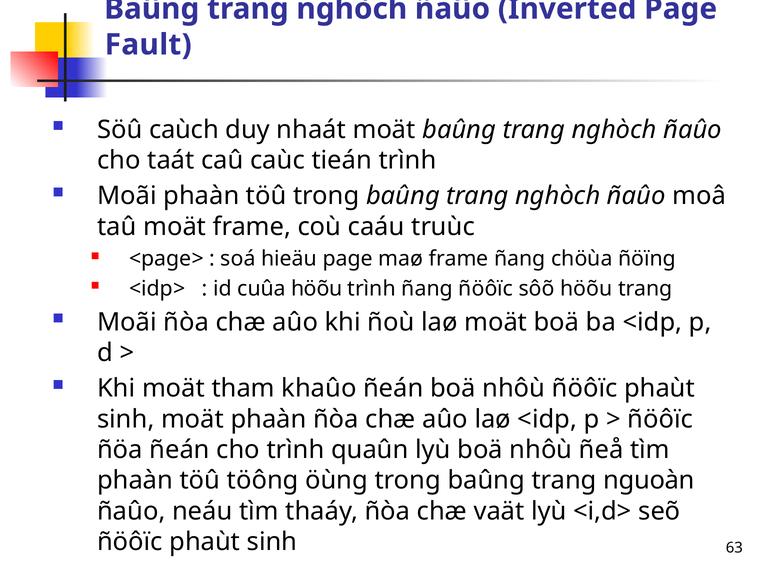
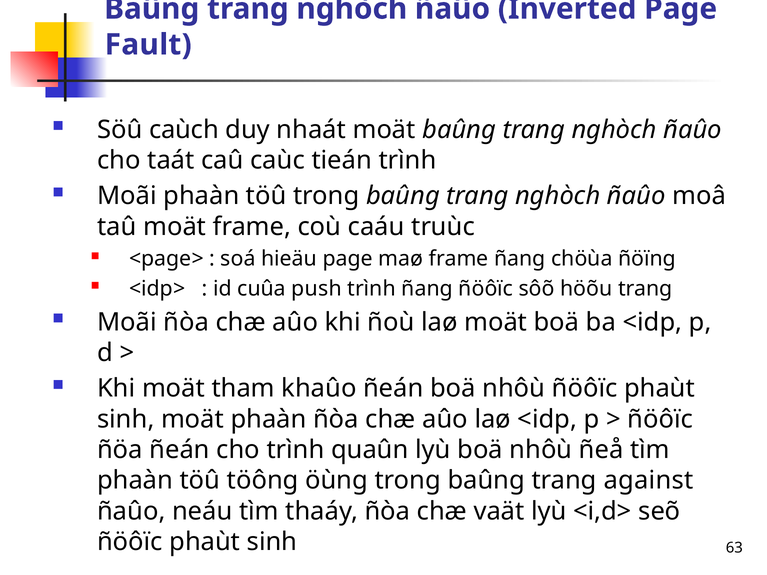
cuûa höõu: höõu -> push
nguoàn: nguoàn -> against
